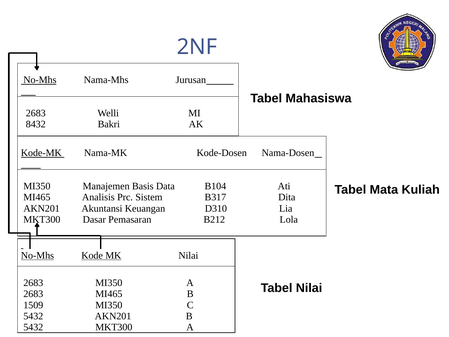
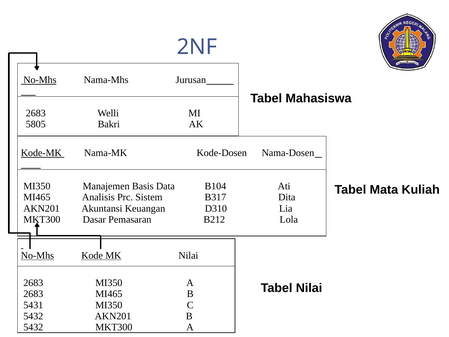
8432: 8432 -> 5805
1509: 1509 -> 5431
